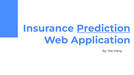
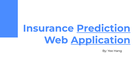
Application underline: none -> present
